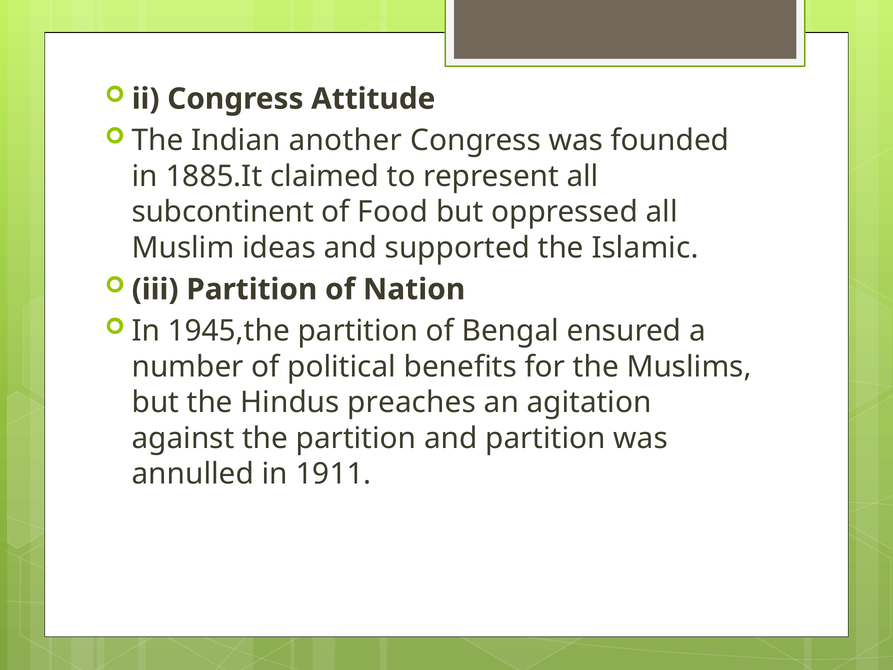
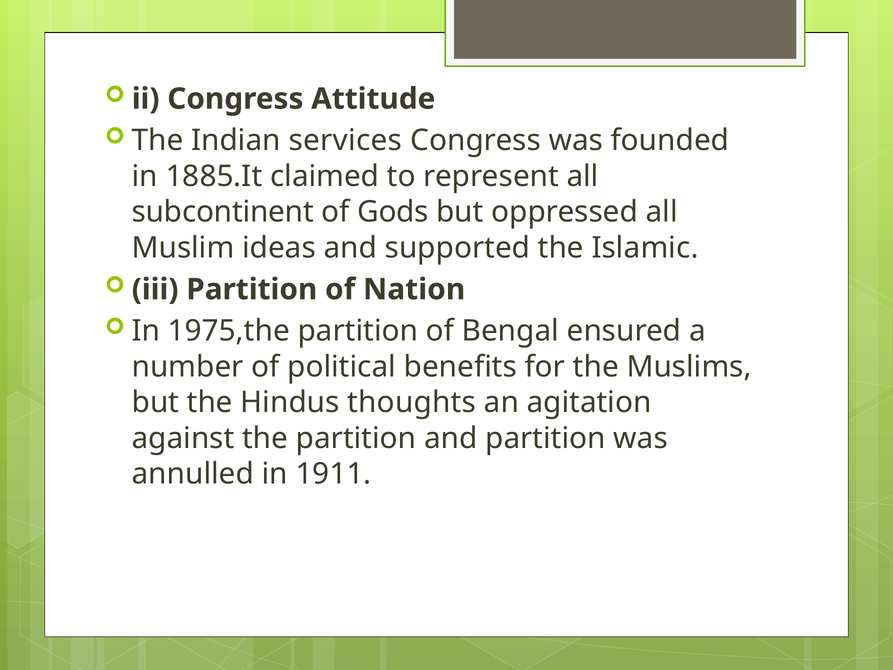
another: another -> services
Food: Food -> Gods
1945,the: 1945,the -> 1975,the
preaches: preaches -> thoughts
